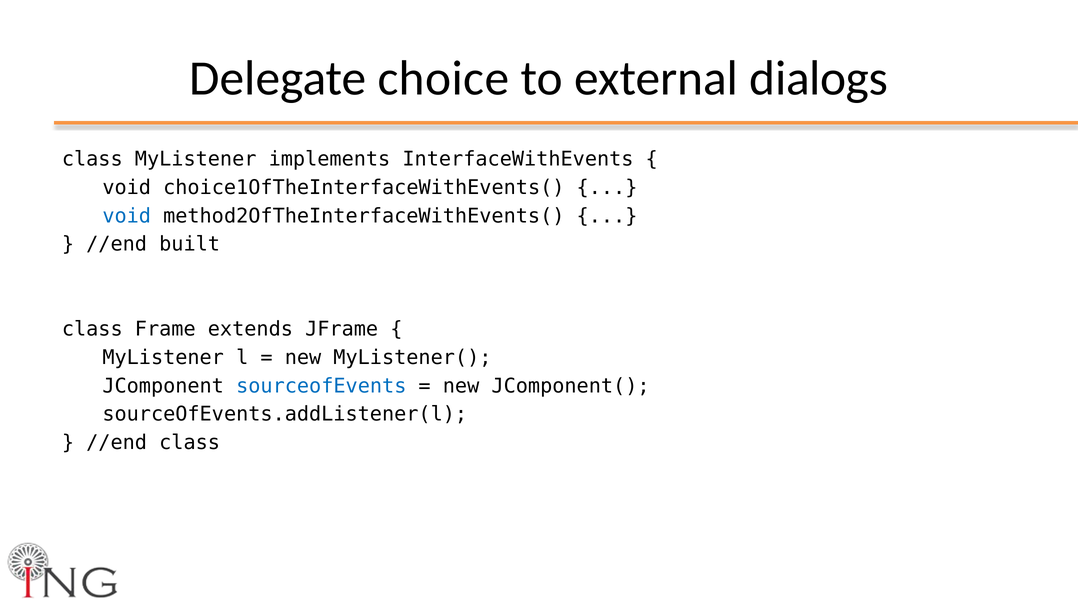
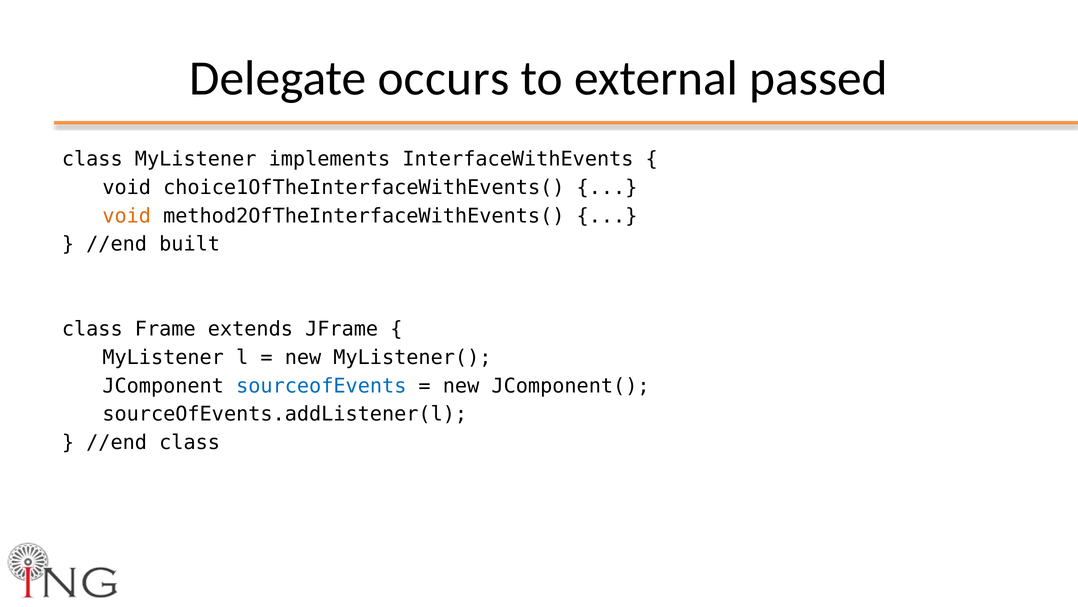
choice: choice -> occurs
dialogs: dialogs -> passed
void at (127, 216) colour: blue -> orange
